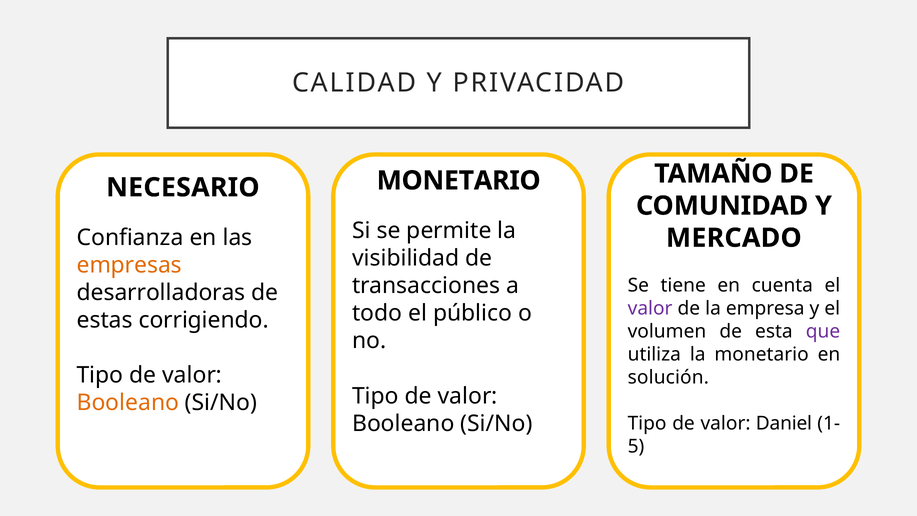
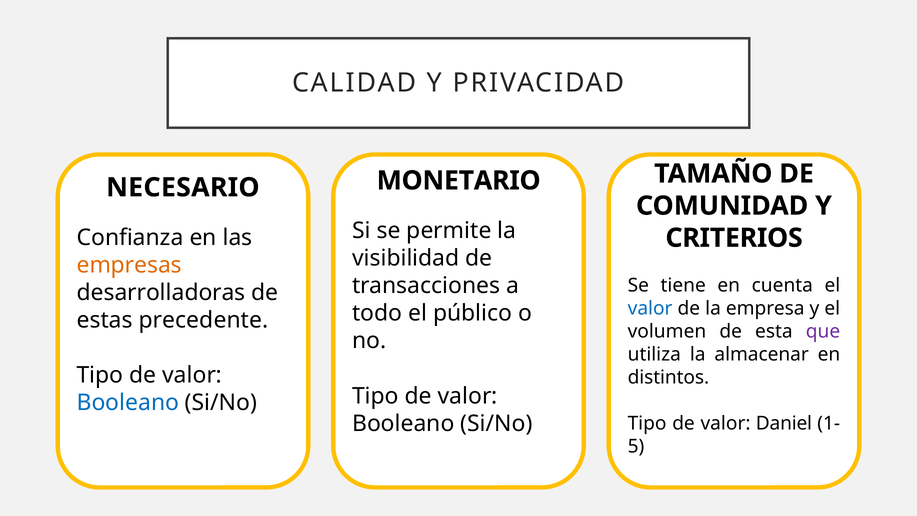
MERCADO: MERCADO -> CRITERIOS
valor at (650, 308) colour: purple -> blue
corrigiendo: corrigiendo -> precedente
la monetario: monetario -> almacenar
solución: solución -> distintos
Booleano at (128, 403) colour: orange -> blue
